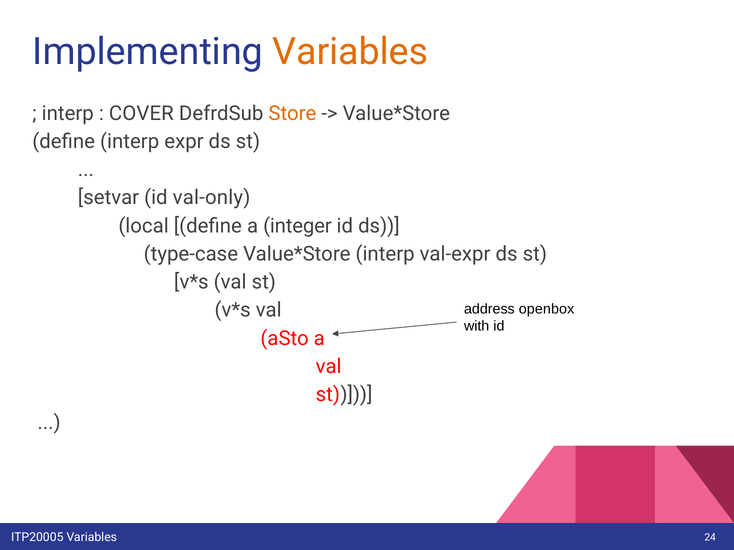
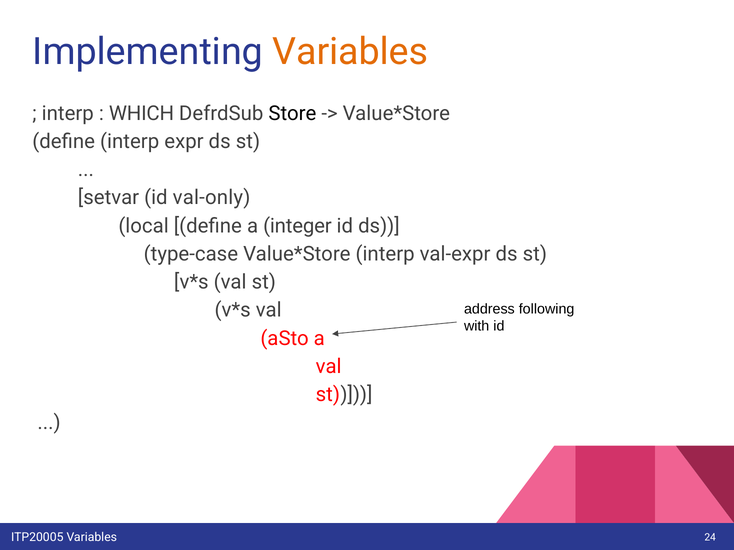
COVER: COVER -> WHICH
Store colour: orange -> black
openbox: openbox -> following
